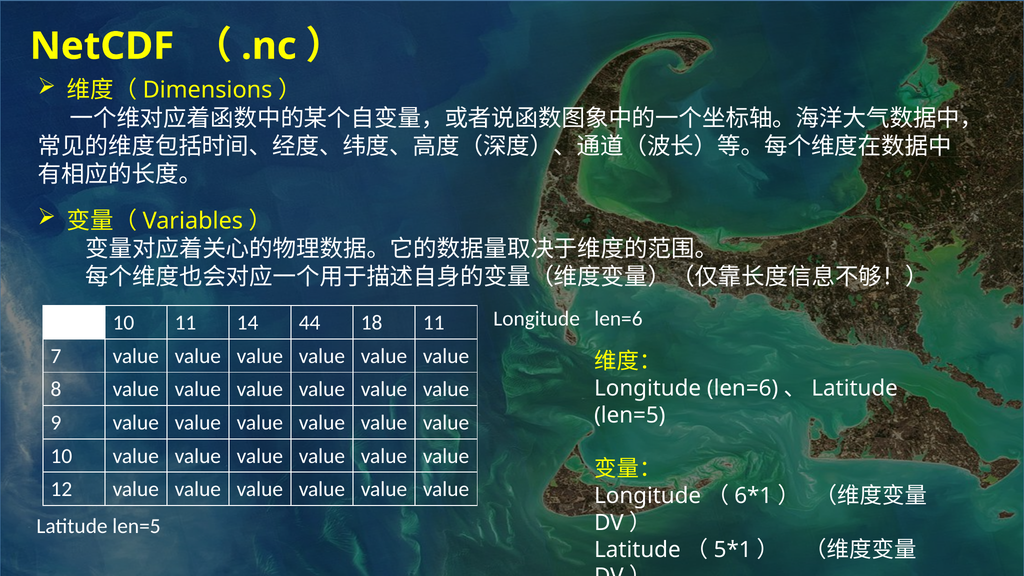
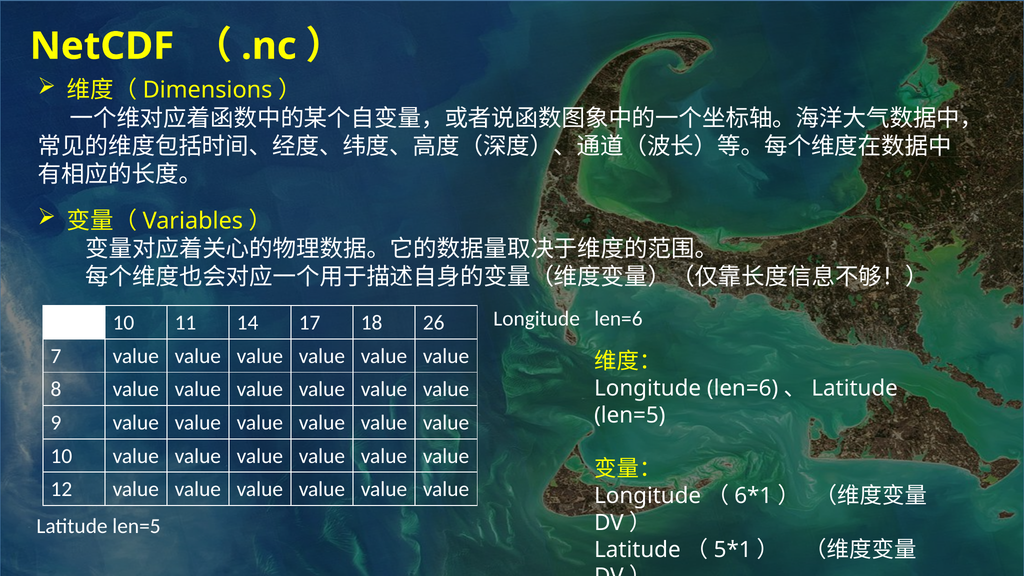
44: 44 -> 17
18 11: 11 -> 26
